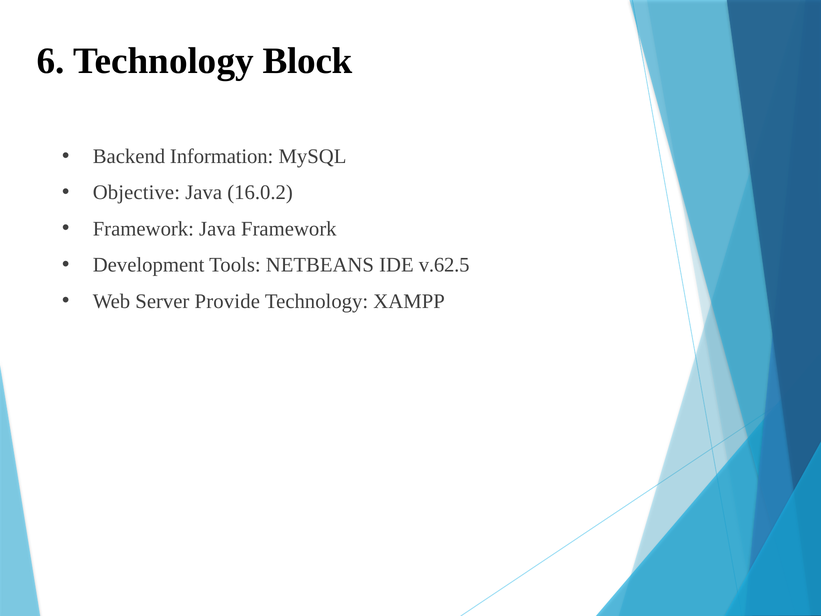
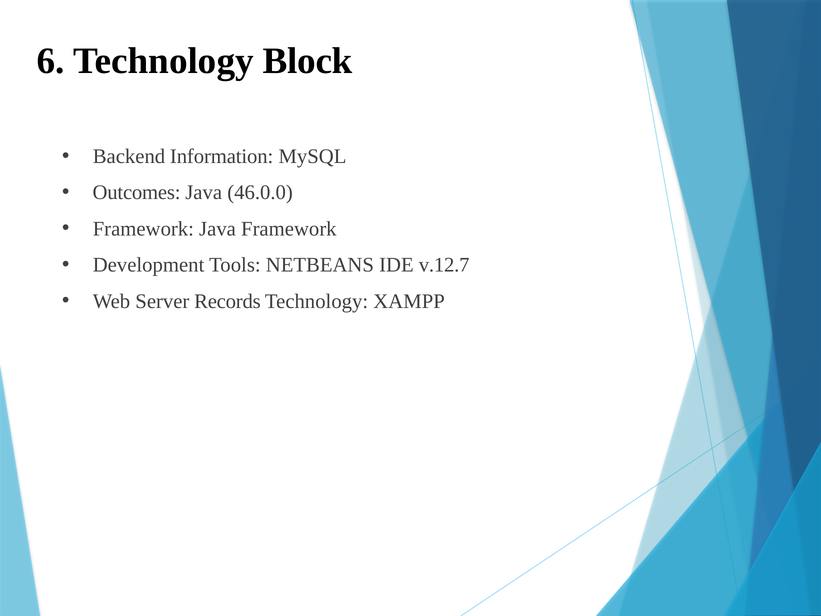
Objective: Objective -> Outcomes
16.0.2: 16.0.2 -> 46.0.0
v.62.5: v.62.5 -> v.12.7
Provide: Provide -> Records
